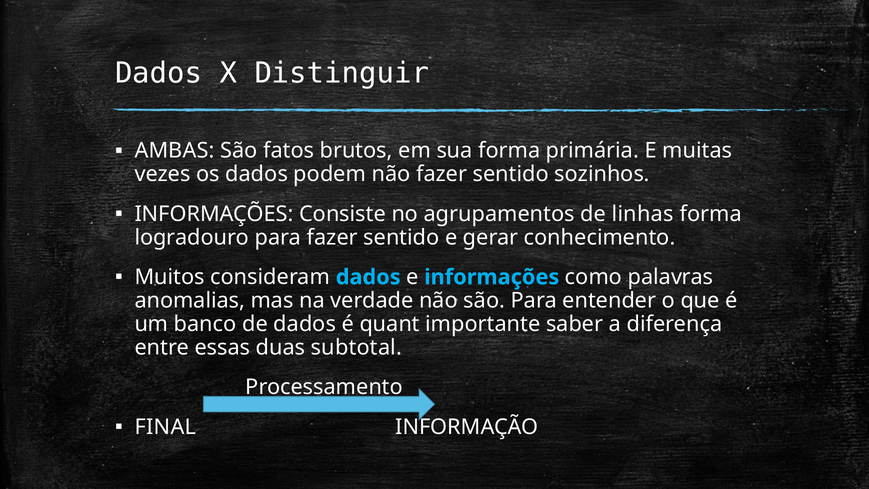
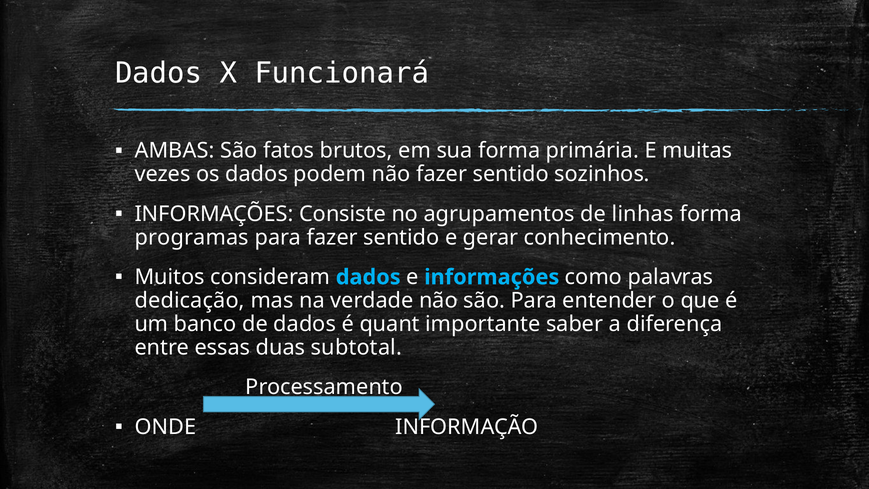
Distinguir: Distinguir -> Funcionará
logradouro: logradouro -> programas
anomalias: anomalias -> dedicação
FINAL: FINAL -> ONDE
